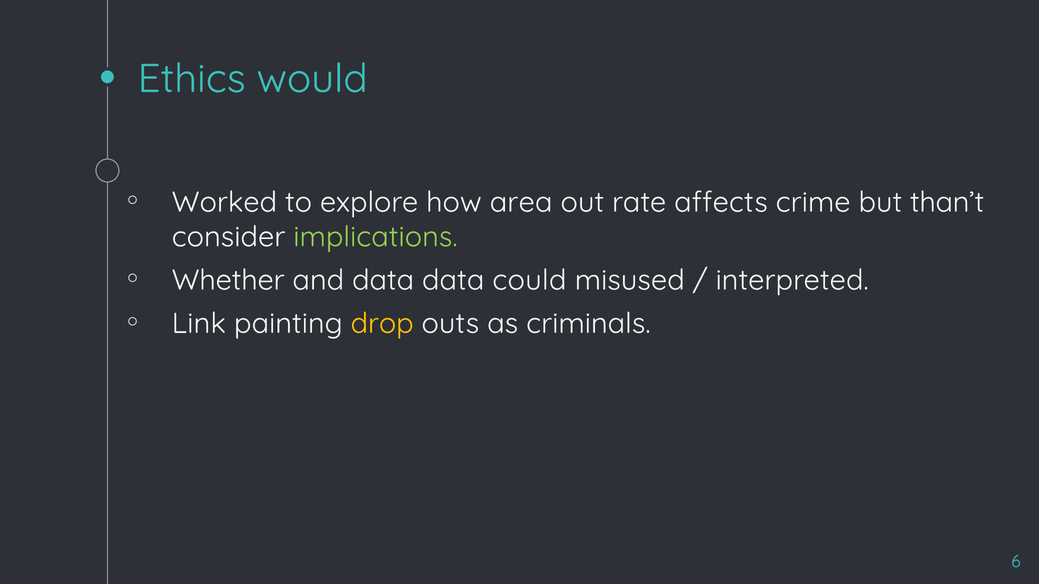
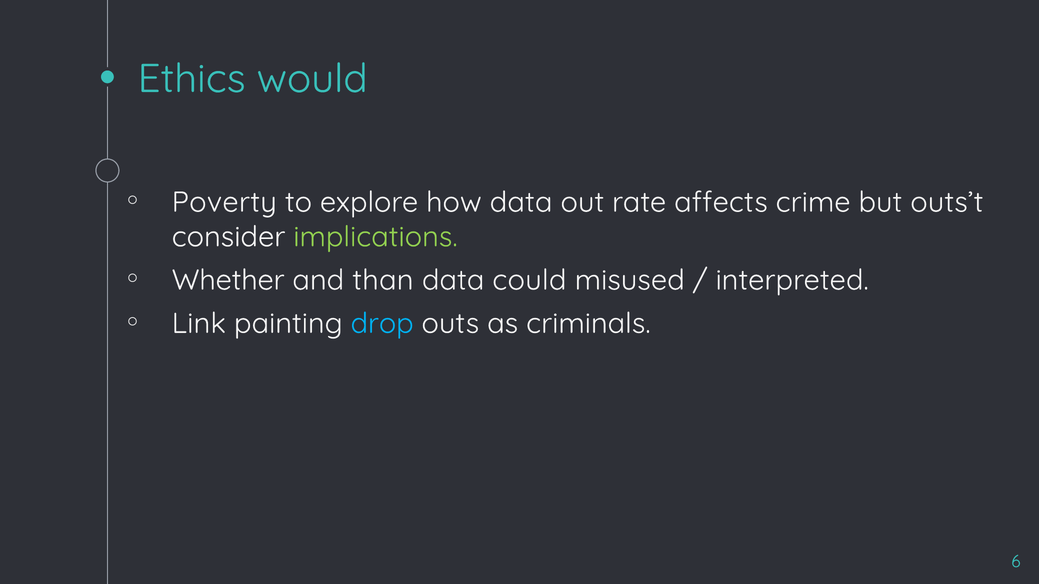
Worked: Worked -> Poverty
how area: area -> data
than’t: than’t -> outs’t
and data: data -> than
drop colour: yellow -> light blue
